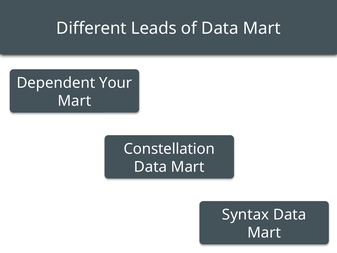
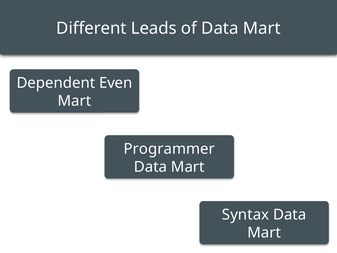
Your: Your -> Even
Constellation: Constellation -> Programmer
